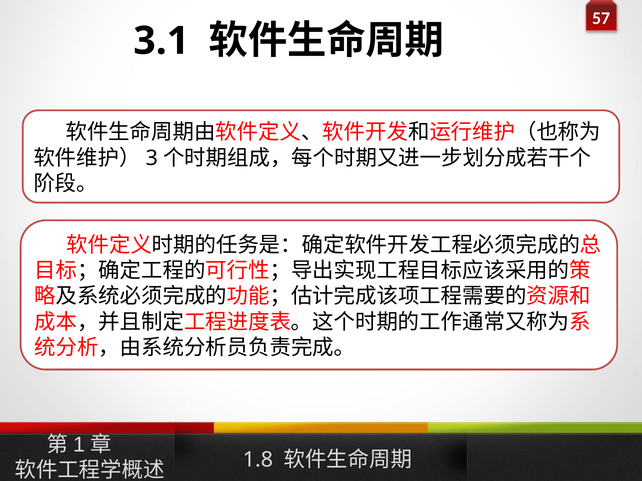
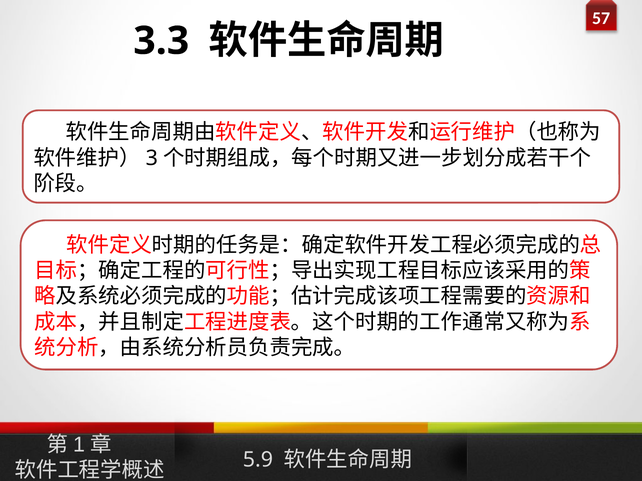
3.1: 3.1 -> 3.3
1.8: 1.8 -> 5.9
